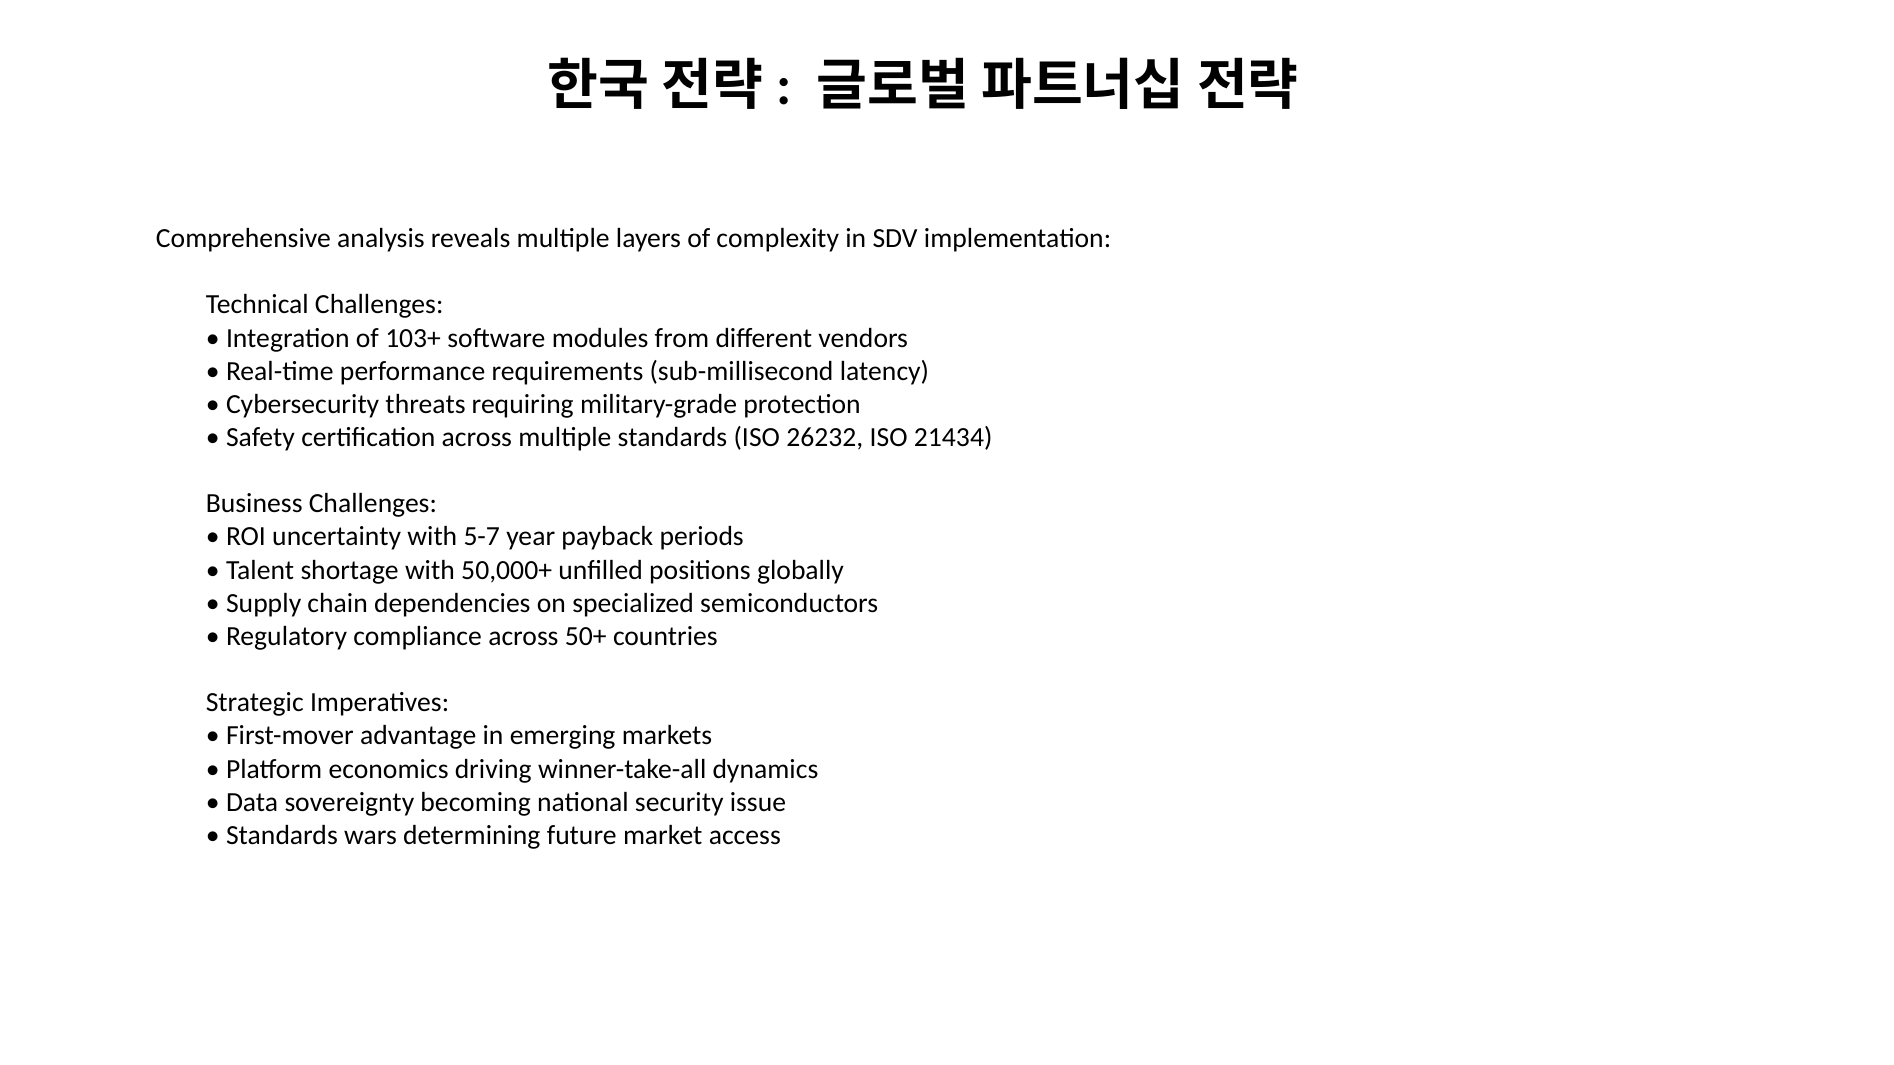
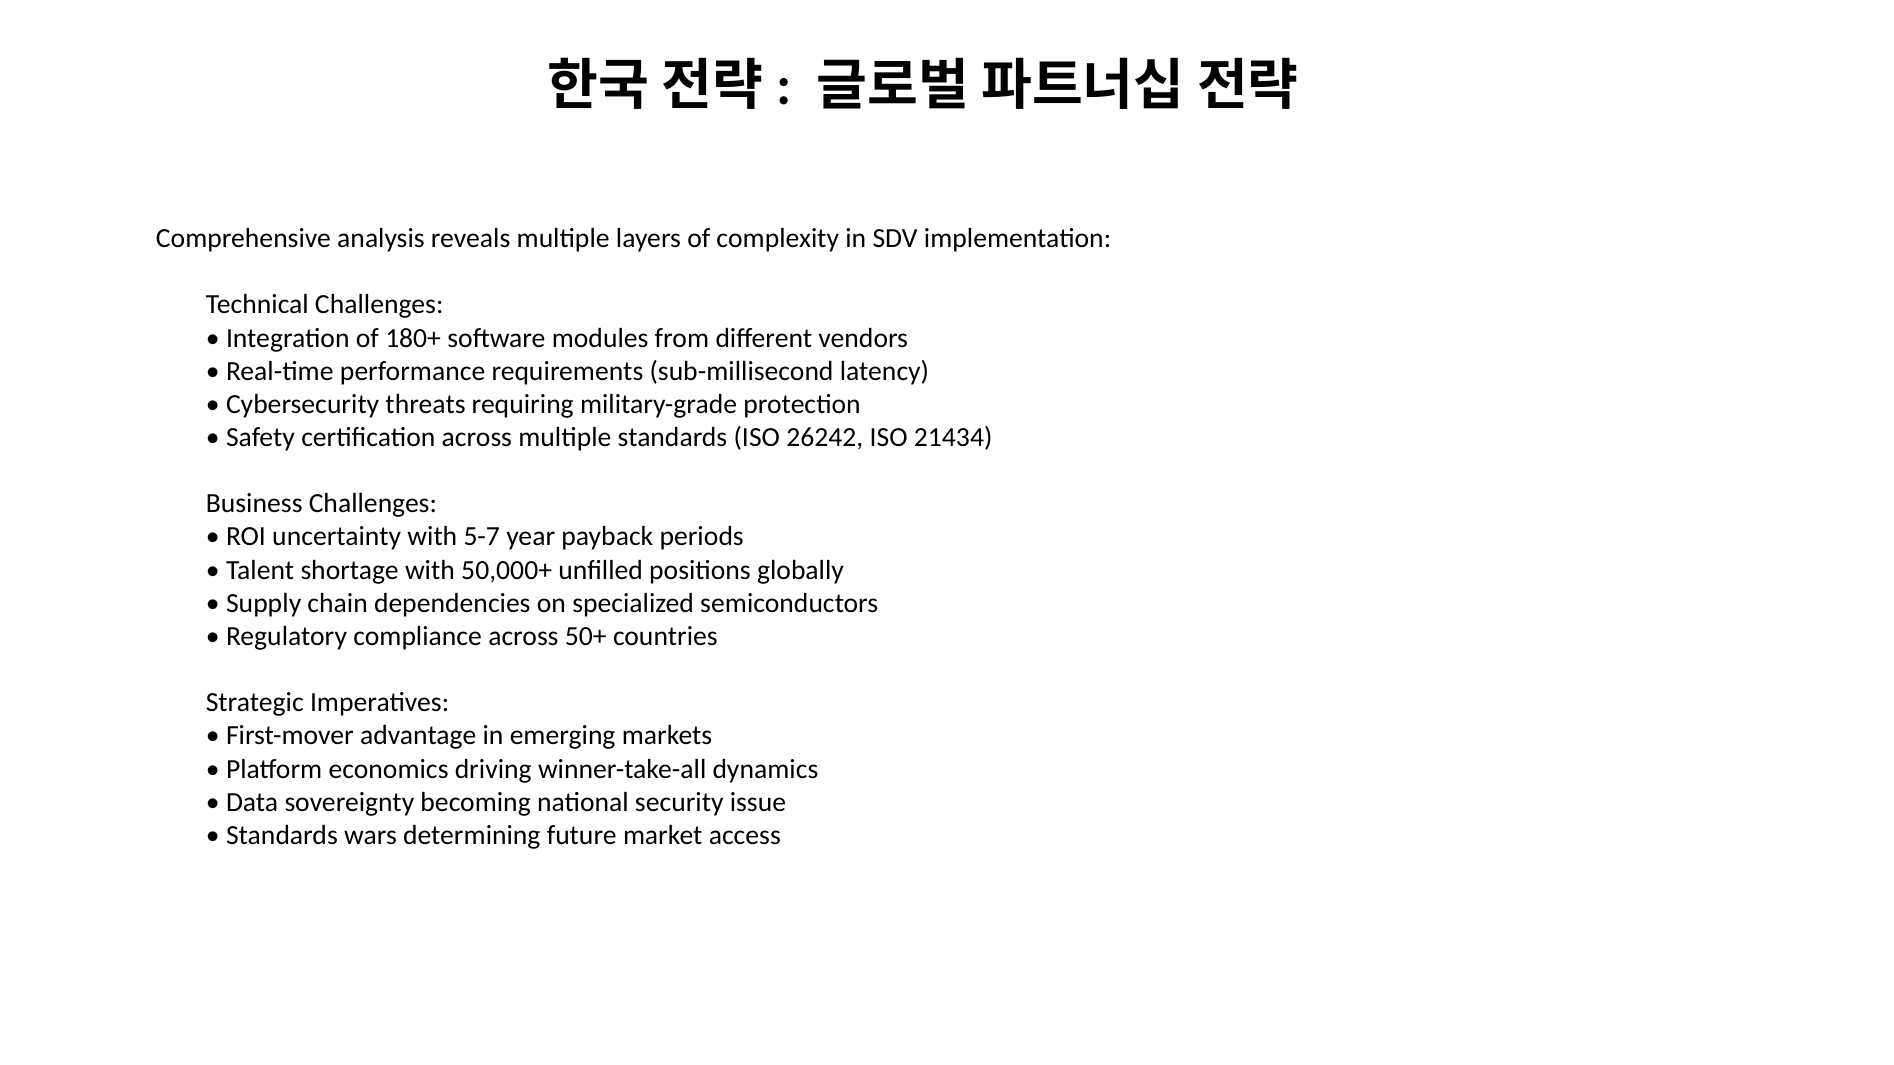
103+: 103+ -> 180+
26232: 26232 -> 26242
